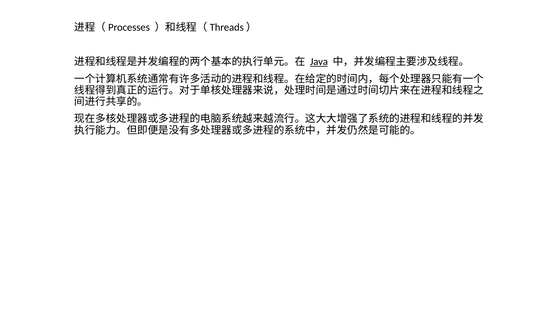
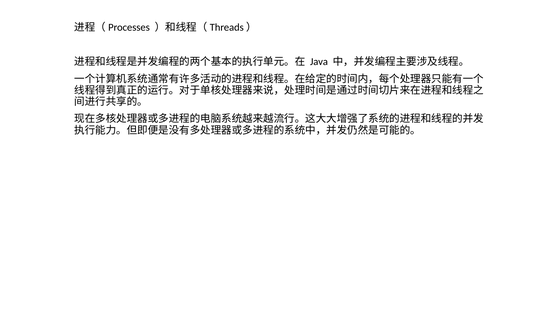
Java underline: present -> none
